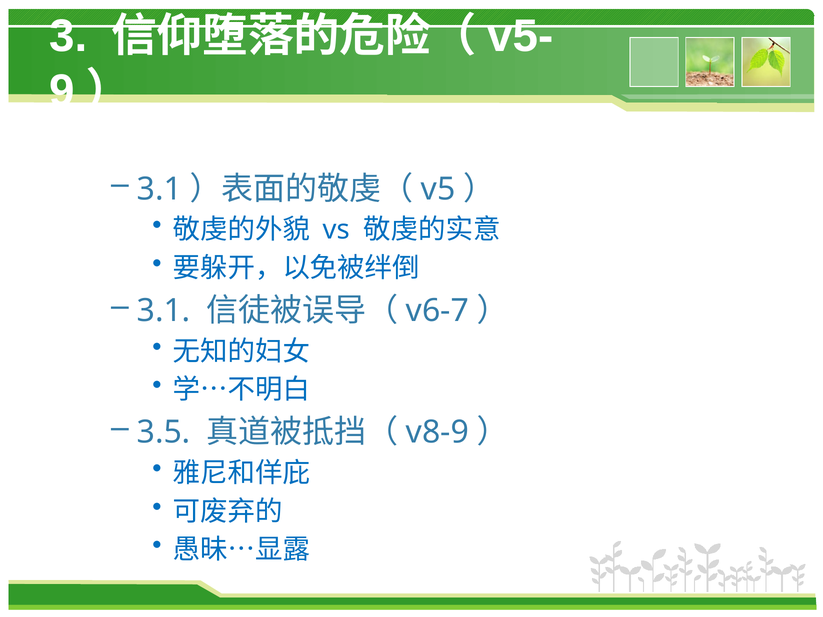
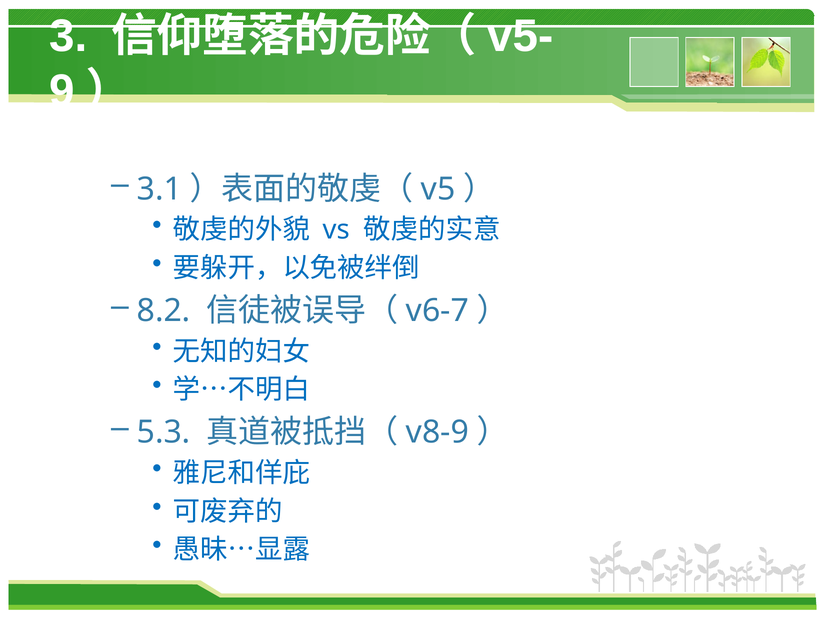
3.1 at (164, 311): 3.1 -> 8.2
3.5: 3.5 -> 5.3
